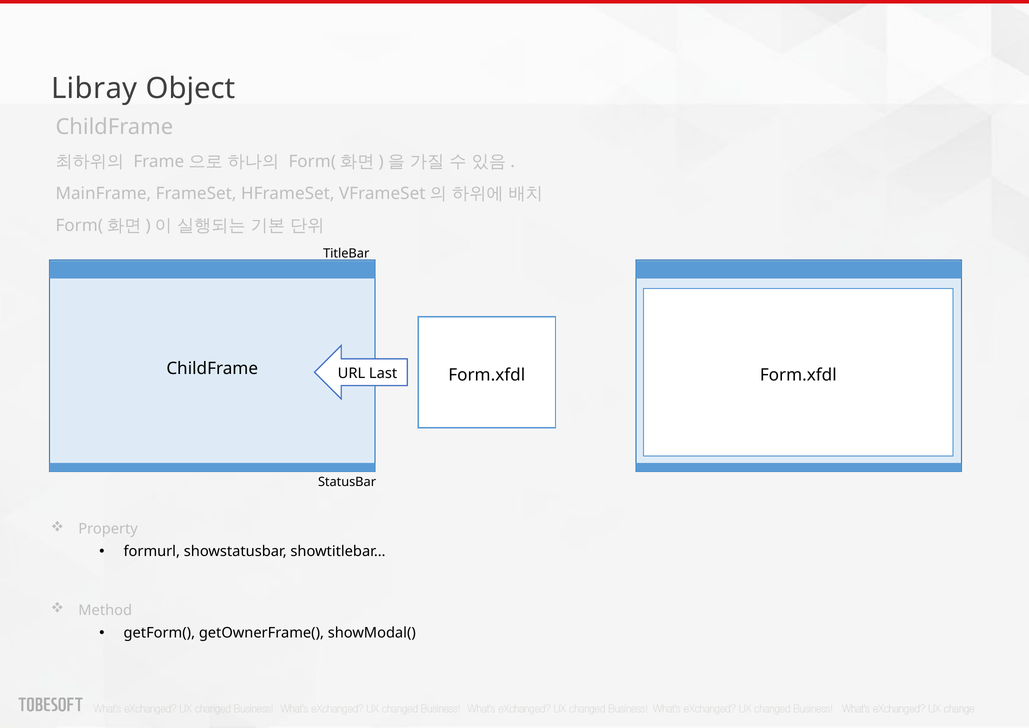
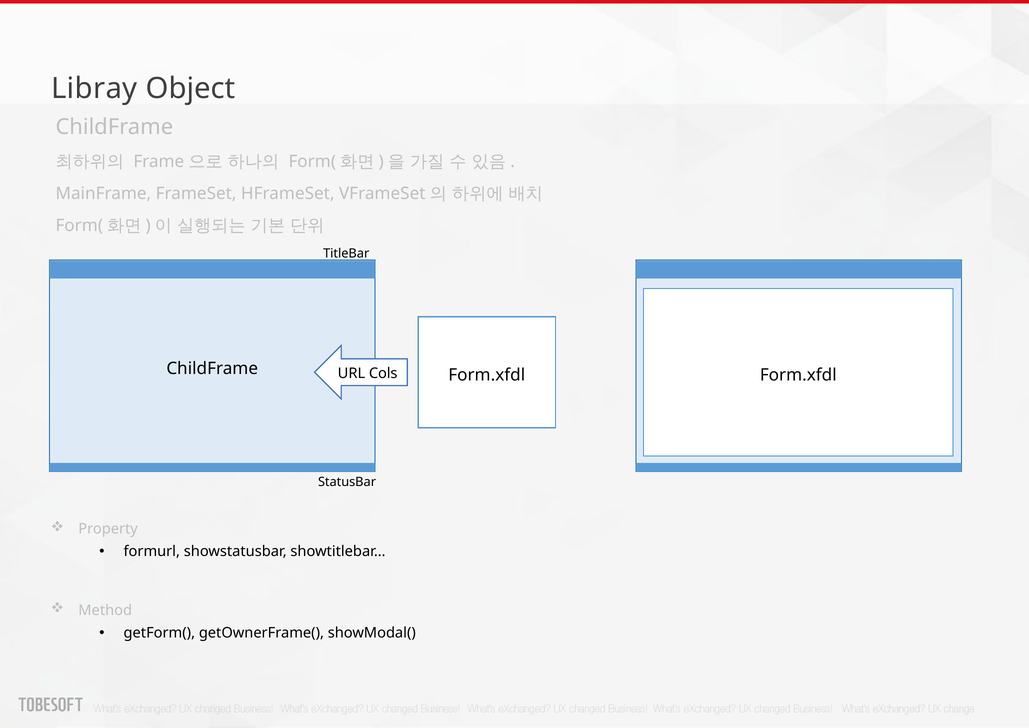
Last: Last -> Cols
